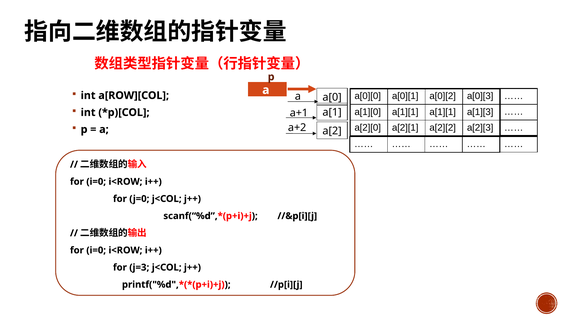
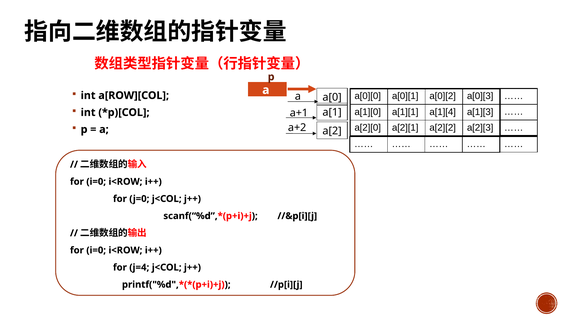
a[1][1 a[1][1: a[1][1 -> a[1][4
j=3: j=3 -> j=4
